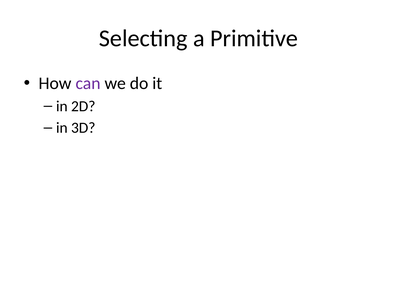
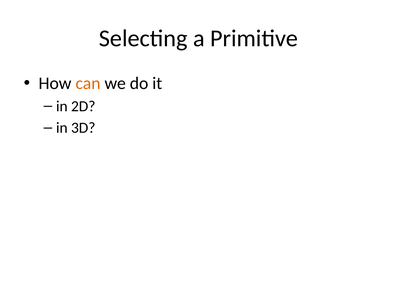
can colour: purple -> orange
